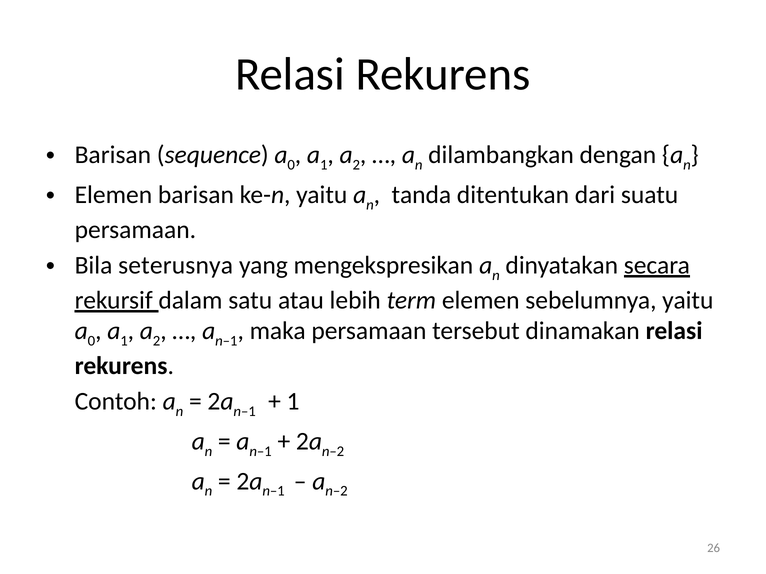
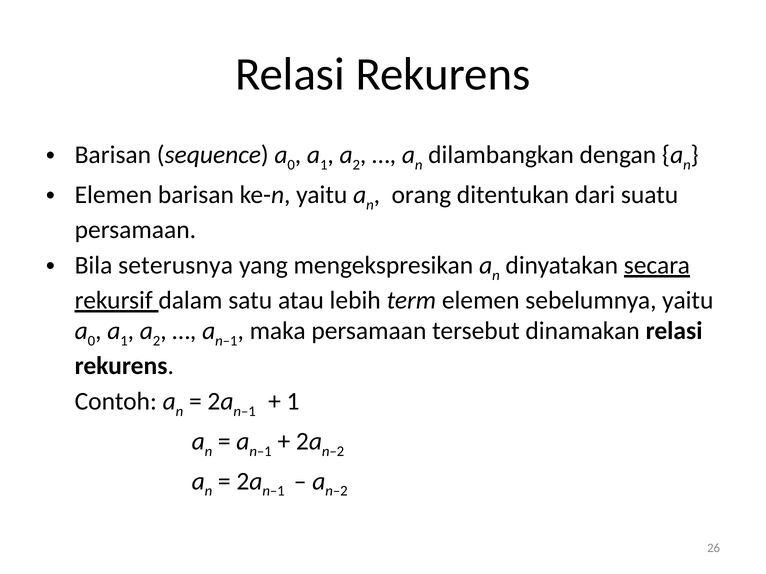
tanda: tanda -> orang
